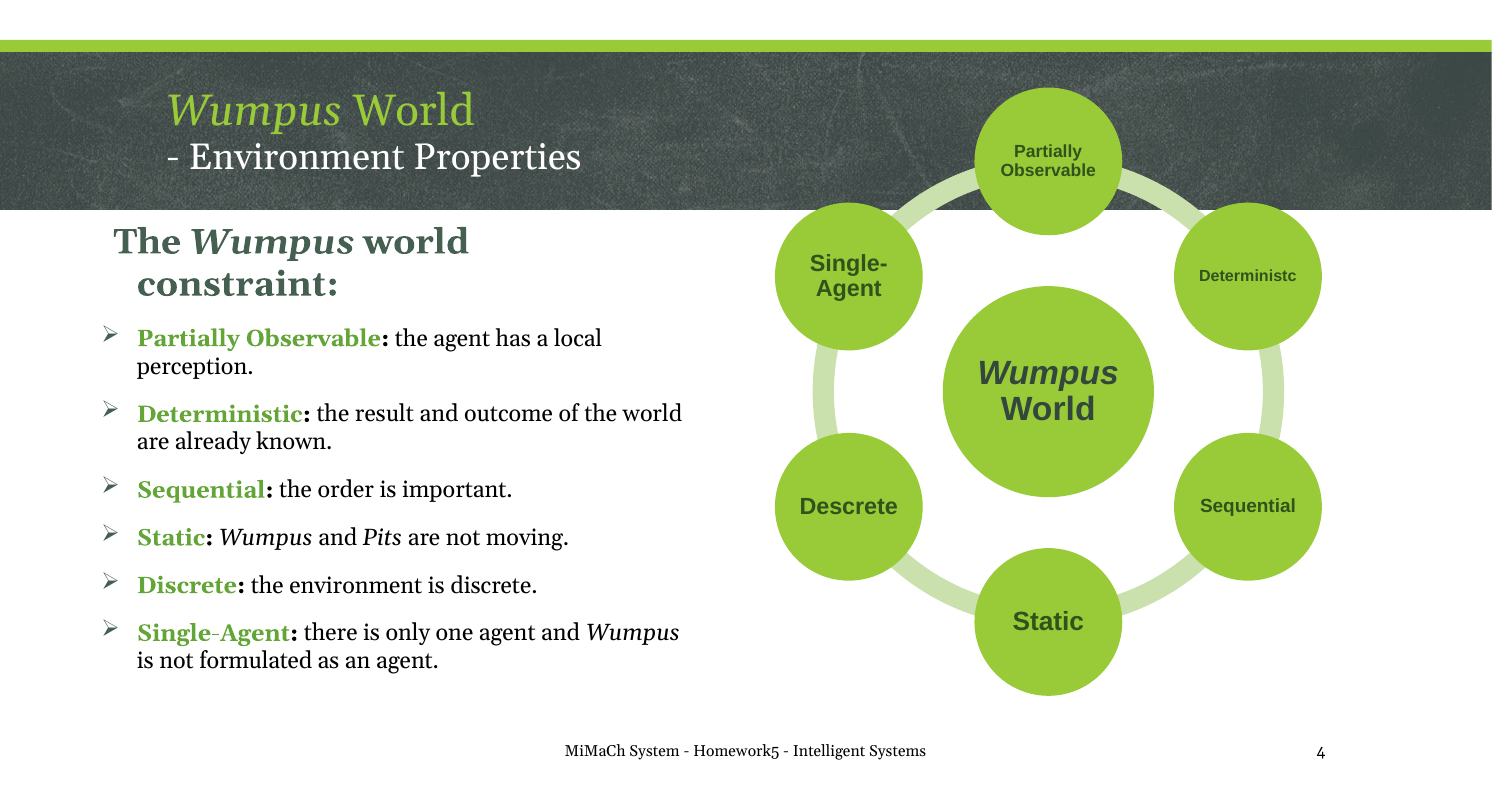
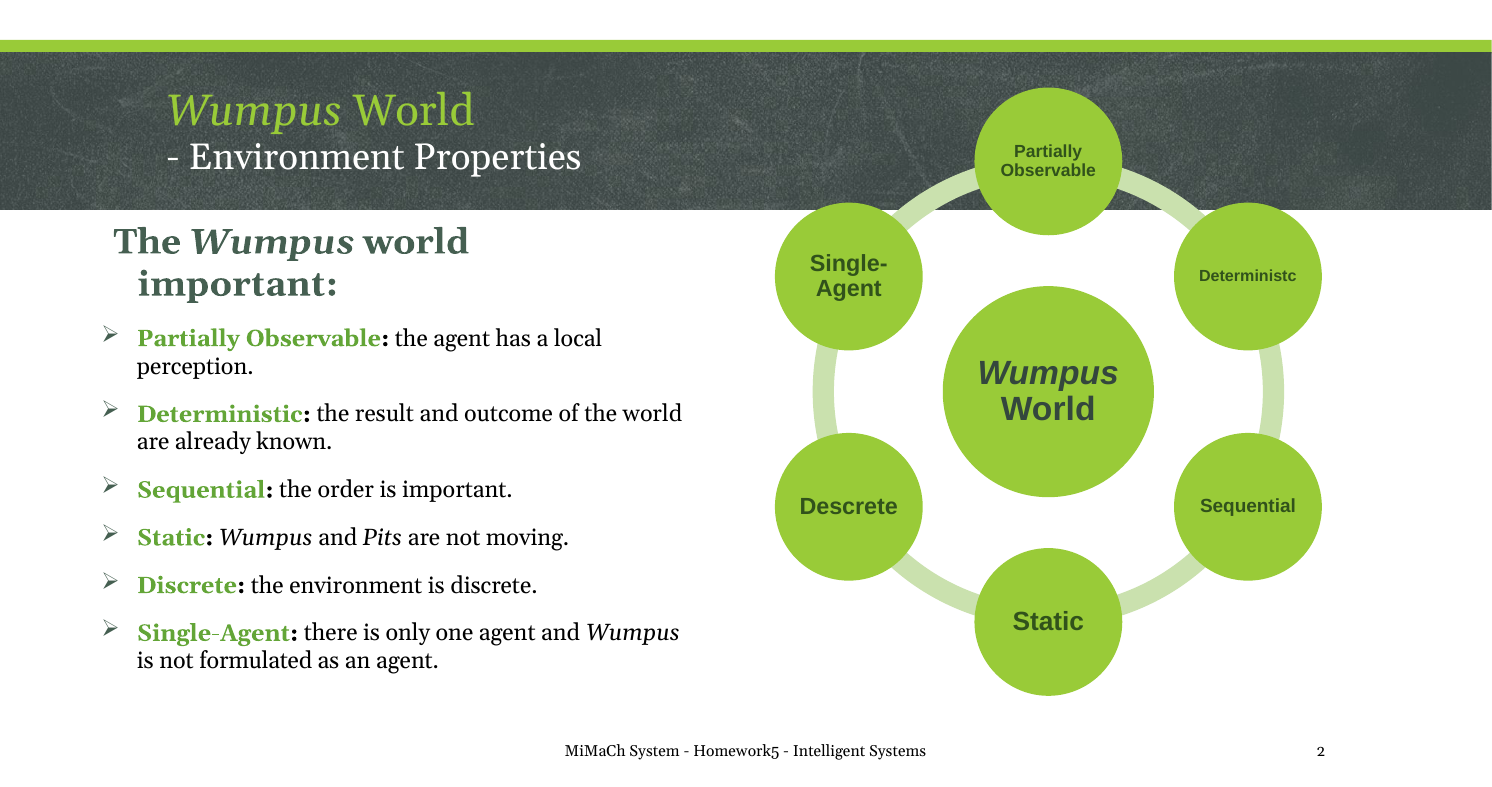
constraint at (238, 284): constraint -> important
4: 4 -> 2
